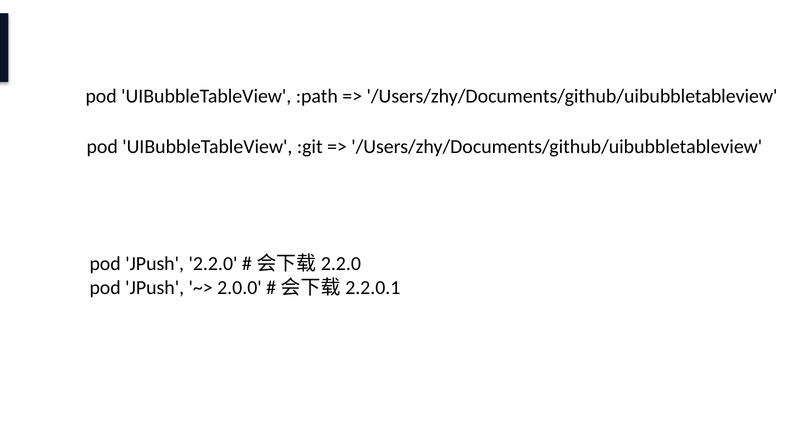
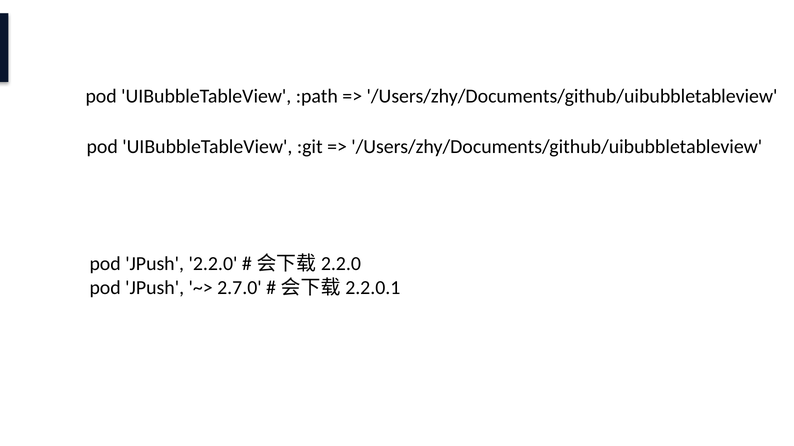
2.0.0: 2.0.0 -> 2.7.0
